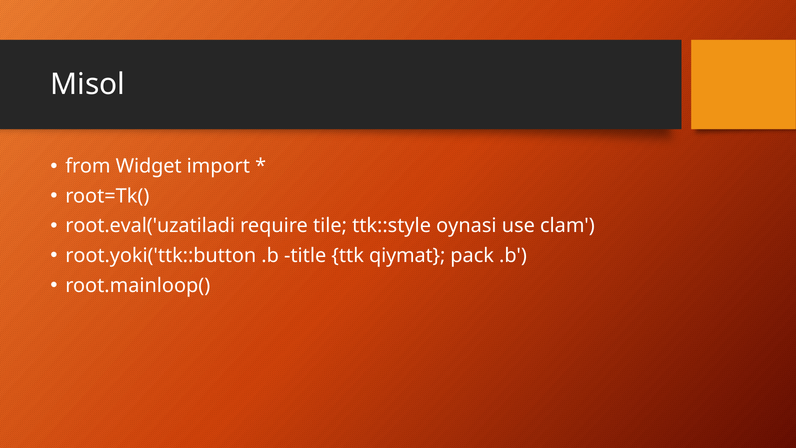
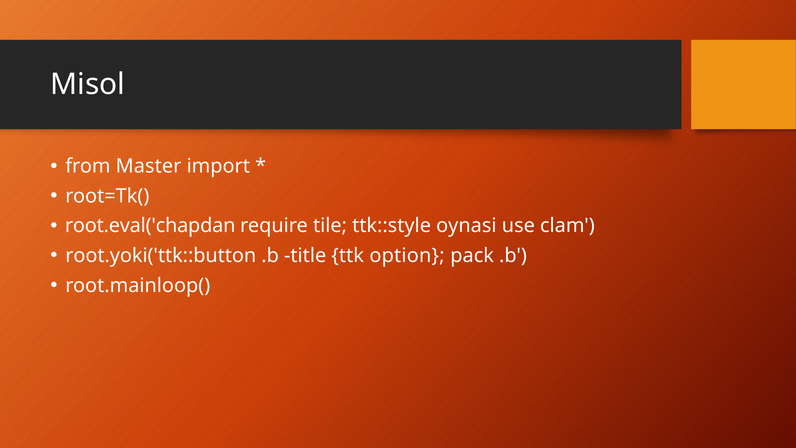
Widget: Widget -> Master
root.eval('uzatiladi: root.eval('uzatiladi -> root.eval('chapdan
qiymat: qiymat -> option
